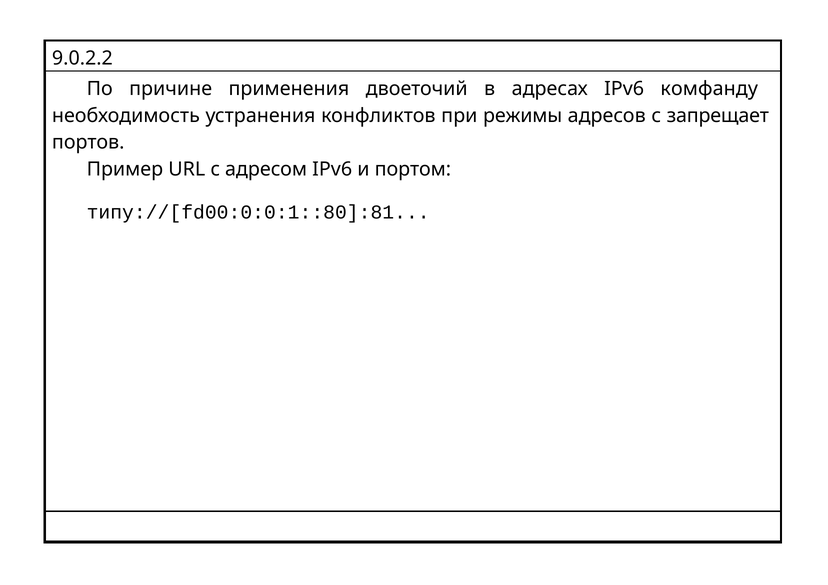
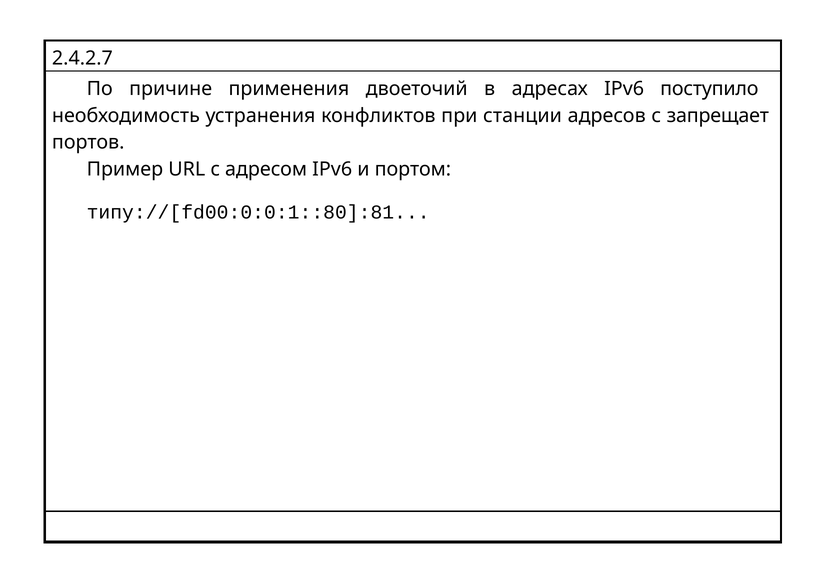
9.0.2.2: 9.0.2.2 -> 2.4.2.7
комфанду: комфанду -> поступило
режимы: режимы -> станции
